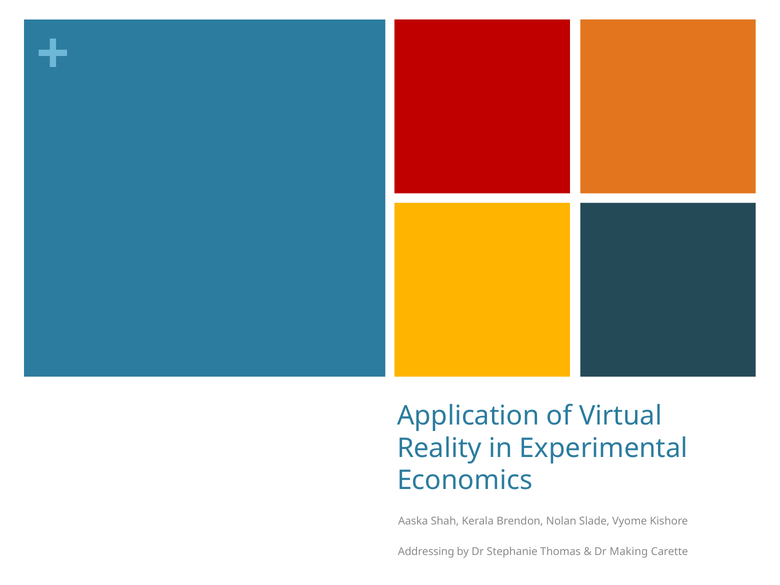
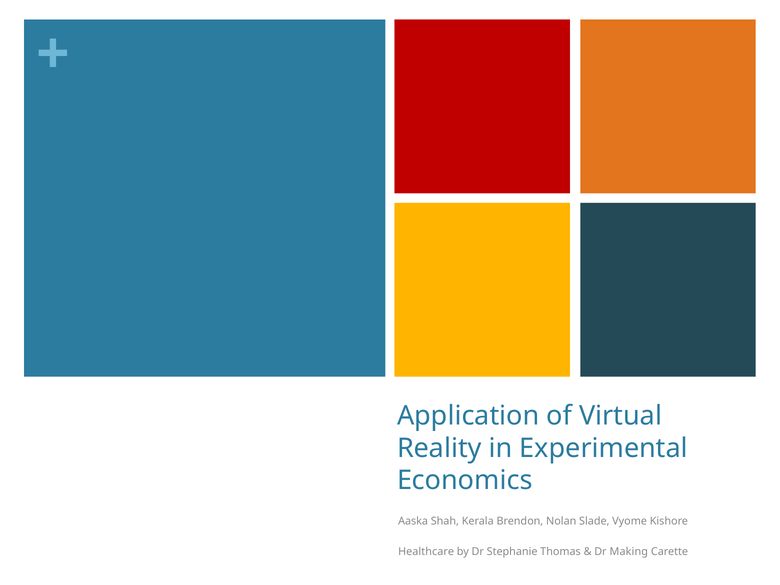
Addressing: Addressing -> Healthcare
